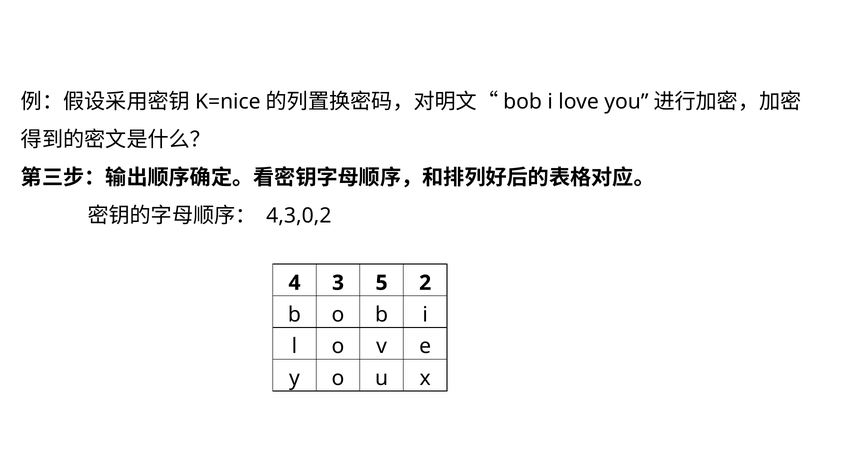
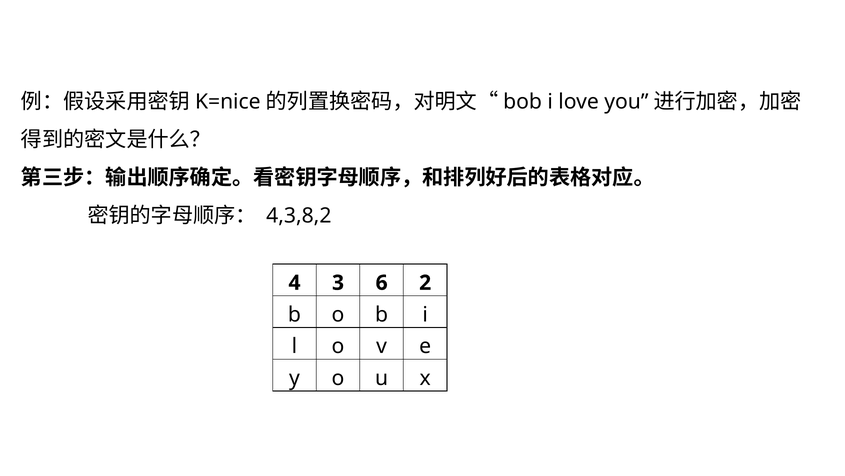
4,3,0,2: 4,3,0,2 -> 4,3,8,2
5: 5 -> 6
